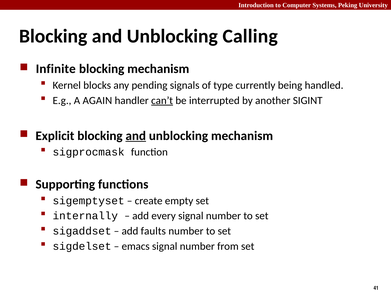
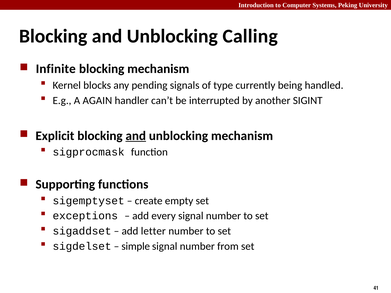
can’t underline: present -> none
internally: internally -> exceptions
faults: faults -> letter
emacs: emacs -> simple
